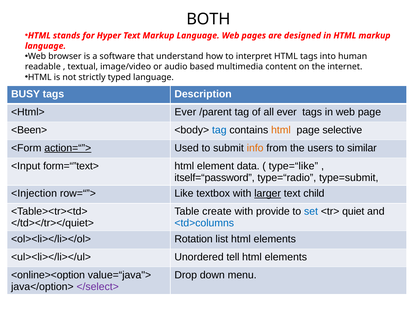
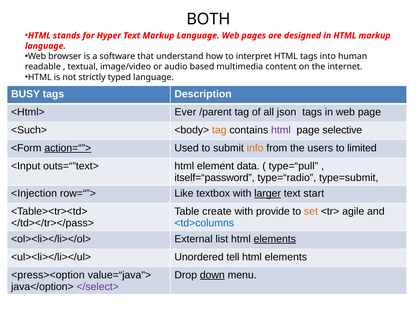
all ever: ever -> json
<Been>: <Been> -> <Such>
tag at (219, 130) colour: blue -> orange
html at (281, 130) colour: orange -> purple
similar: similar -> limited
form=“”text>: form=“”text> -> outs=“”text>
type=“like: type=“like -> type=“pull
child: child -> start
set colour: blue -> orange
quiet: quiet -> agile
</td></tr></quiet>: </td></tr></quiet> -> </td></tr></pass>
Rotation: Rotation -> External
elements at (275, 240) underline: none -> present
<online><option: <online><option -> <press><option
down underline: none -> present
